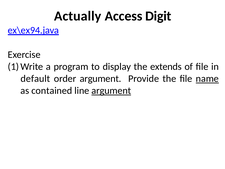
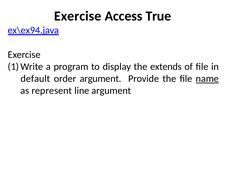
Actually at (78, 16): Actually -> Exercise
Digit: Digit -> True
contained: contained -> represent
argument at (111, 91) underline: present -> none
